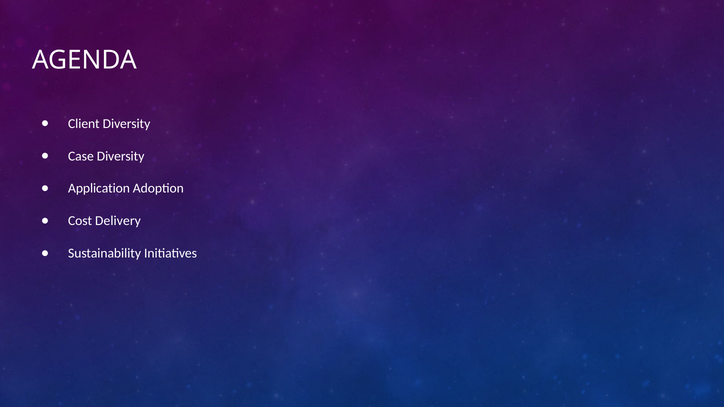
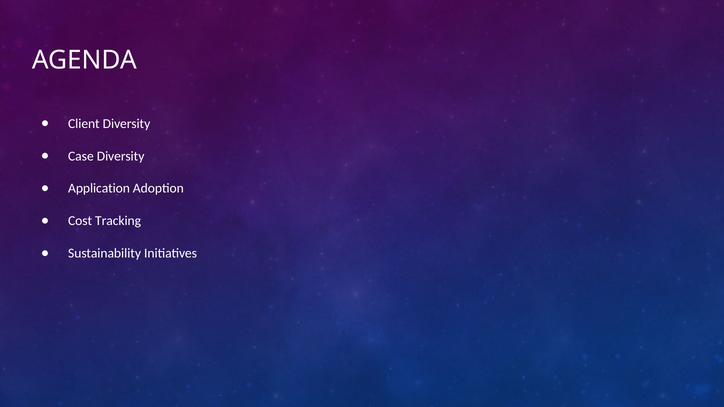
Delivery: Delivery -> Tracking
